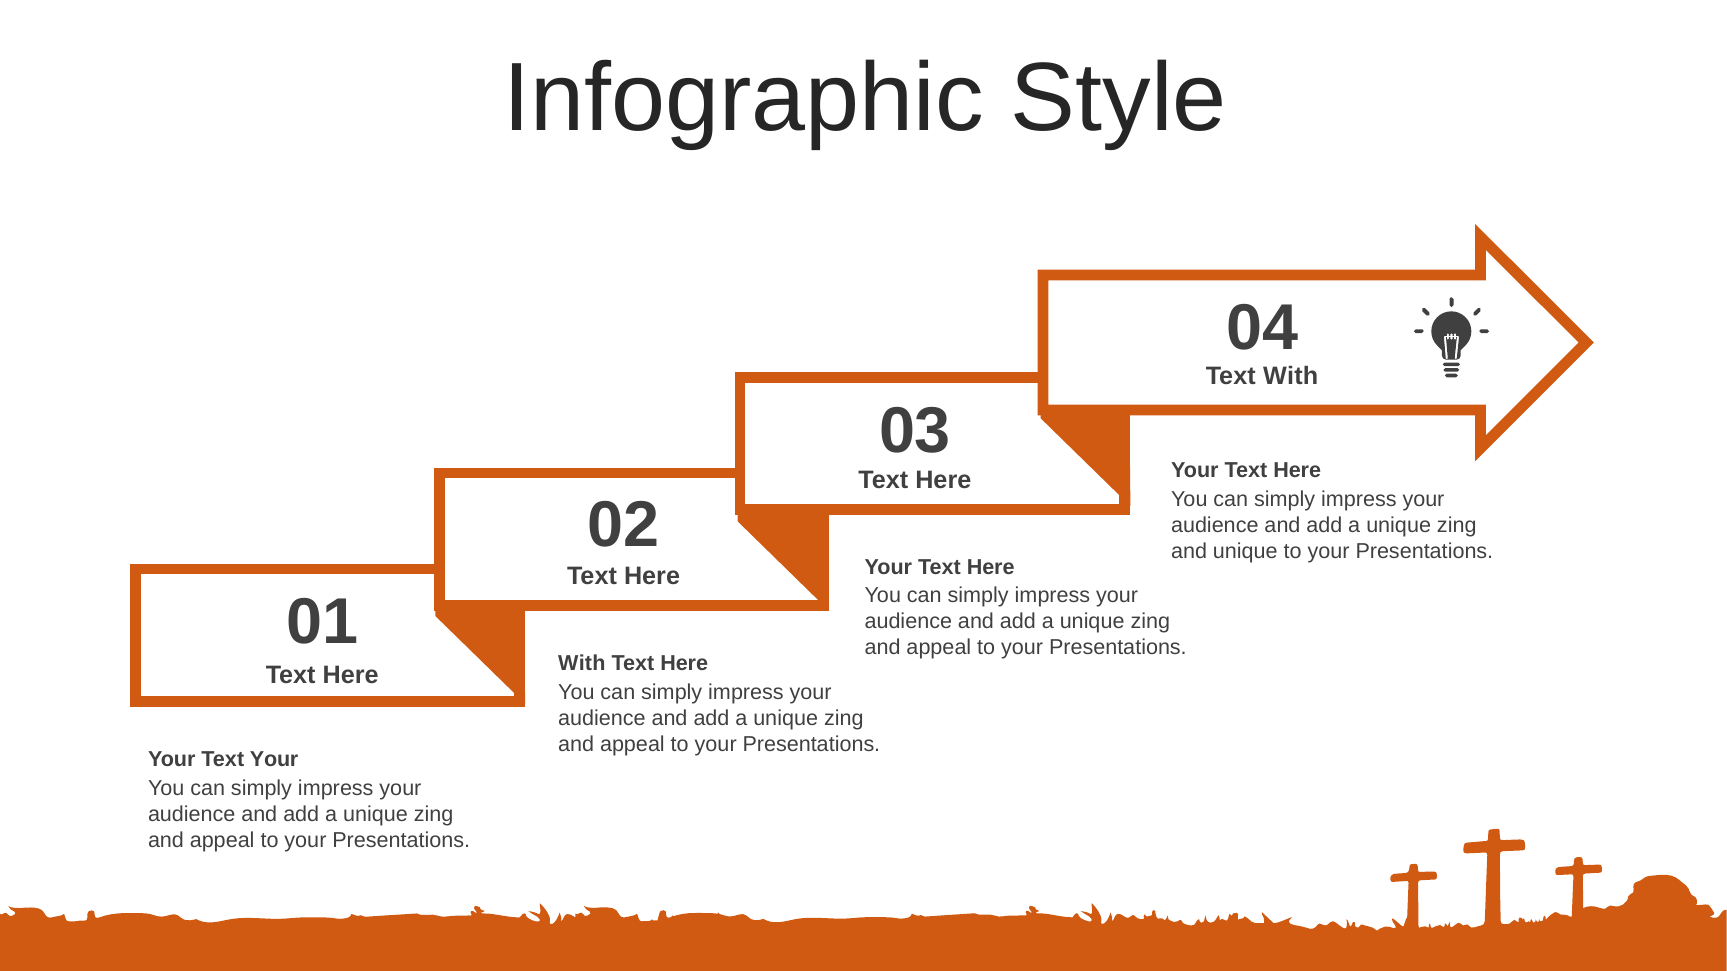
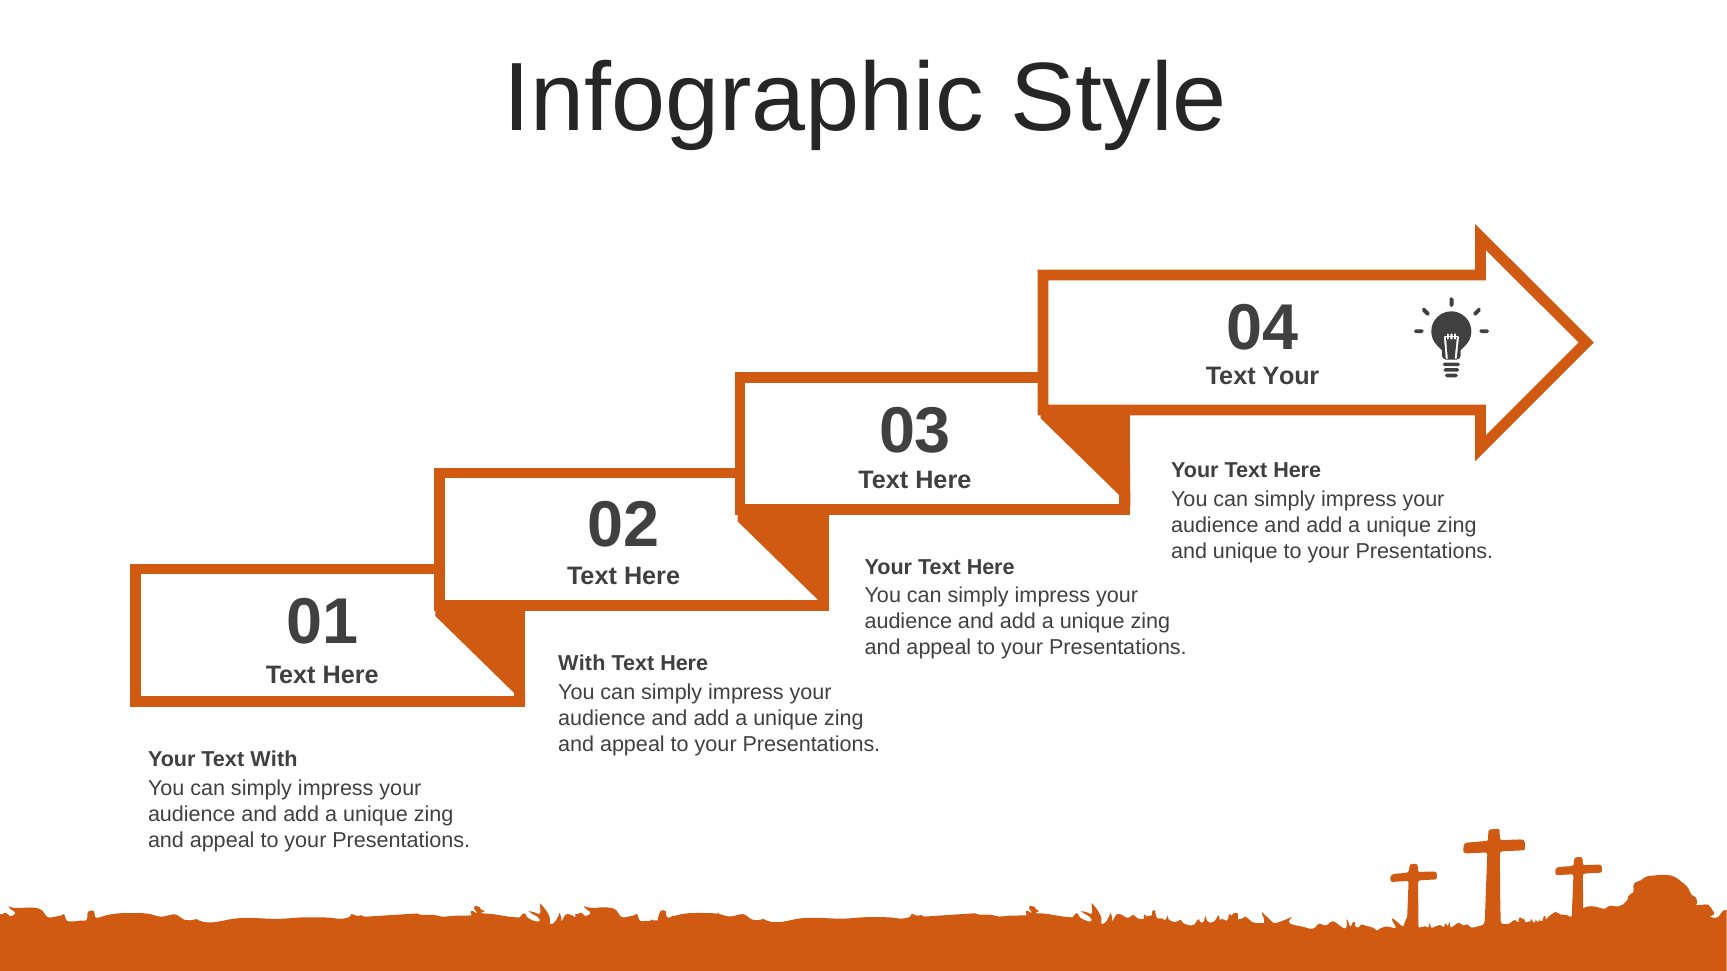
Text With: With -> Your
Text Your: Your -> With
